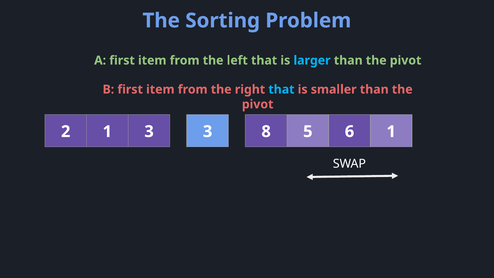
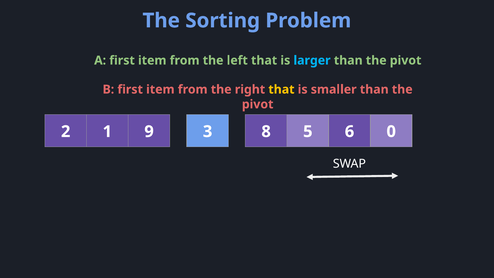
that at (281, 89) colour: light blue -> yellow
1 3: 3 -> 9
6 1: 1 -> 0
